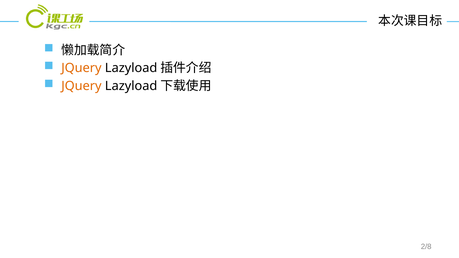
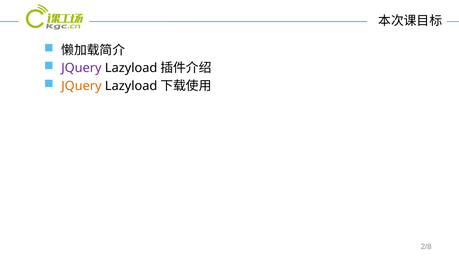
JQuery at (81, 68) colour: orange -> purple
